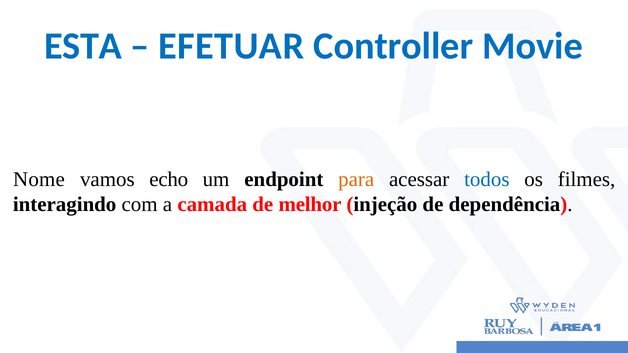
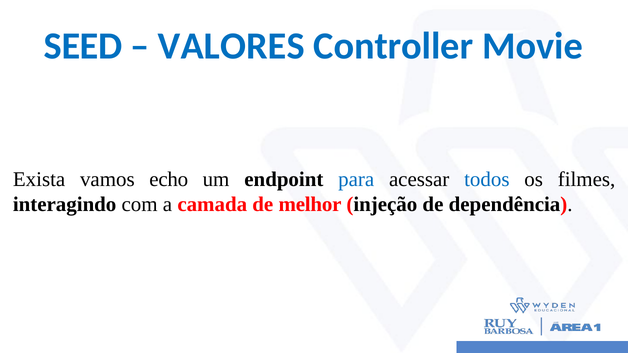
ESTA: ESTA -> SEED
EFETUAR: EFETUAR -> VALORES
Nome: Nome -> Exista
para colour: orange -> blue
